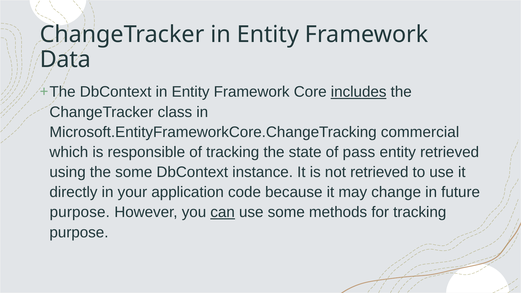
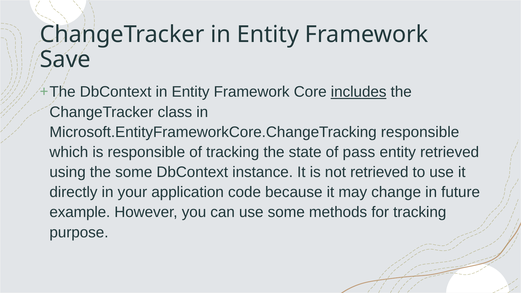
Data: Data -> Save
Microsoft.EntityFrameworkCore.ChangeTracking commercial: commercial -> responsible
purpose at (80, 212): purpose -> example
can underline: present -> none
